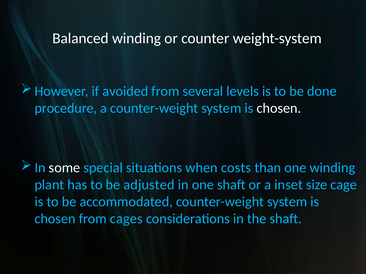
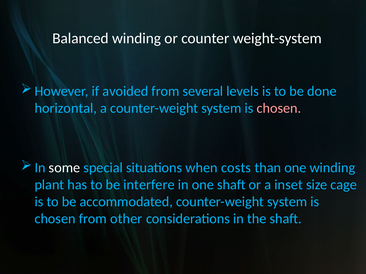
procedure: procedure -> horizontal
chosen at (279, 108) colour: white -> pink
adjusted: adjusted -> interfere
cages: cages -> other
